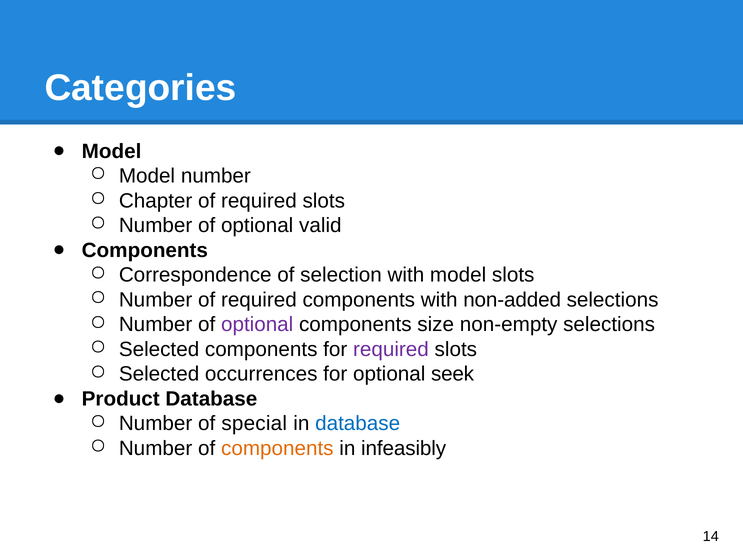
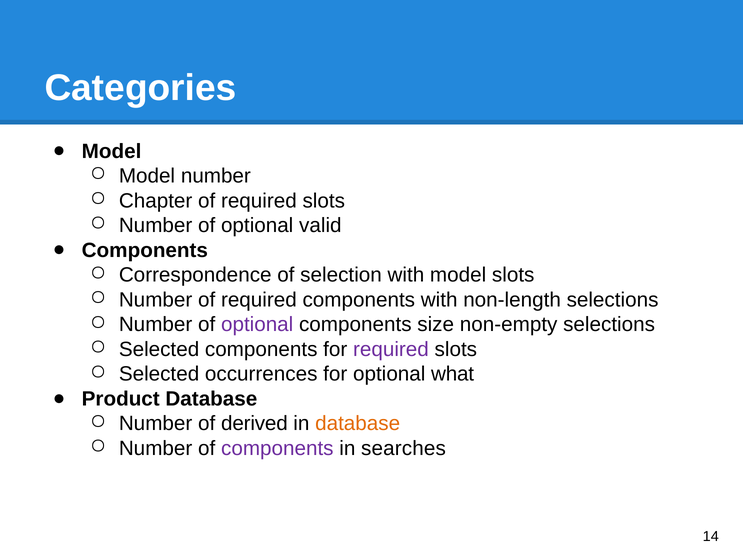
non-added: non-added -> non-length
seek: seek -> what
special: special -> derived
database at (358, 424) colour: blue -> orange
components at (277, 449) colour: orange -> purple
infeasibly: infeasibly -> searches
